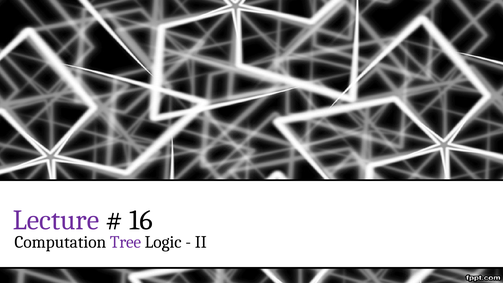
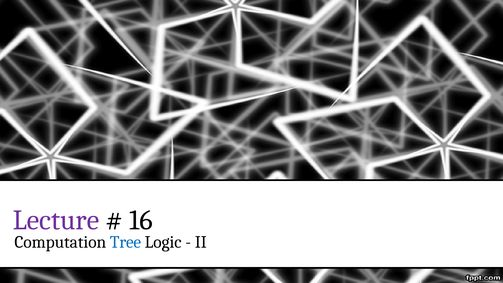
Tree colour: purple -> blue
